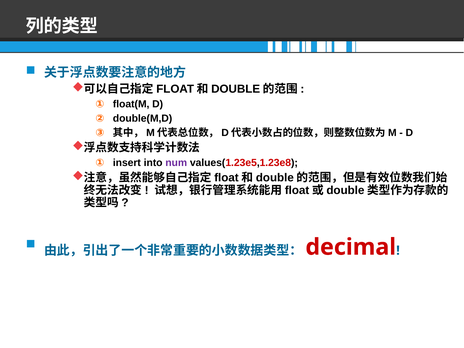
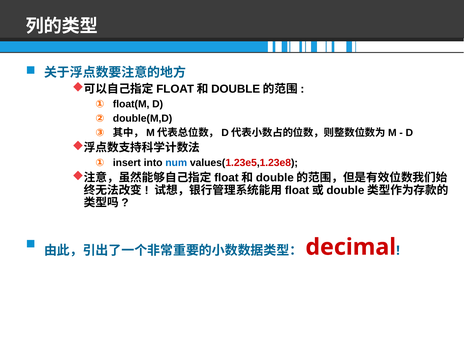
num colour: purple -> blue
